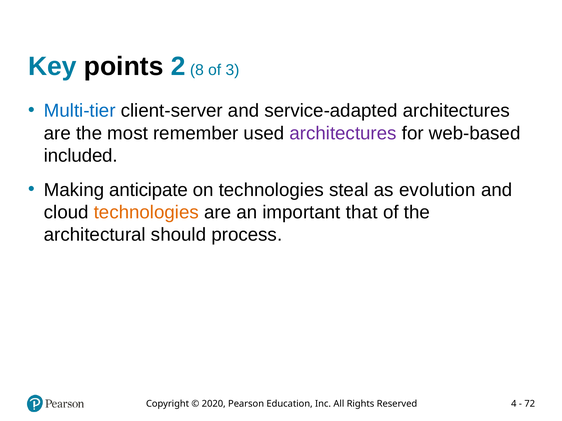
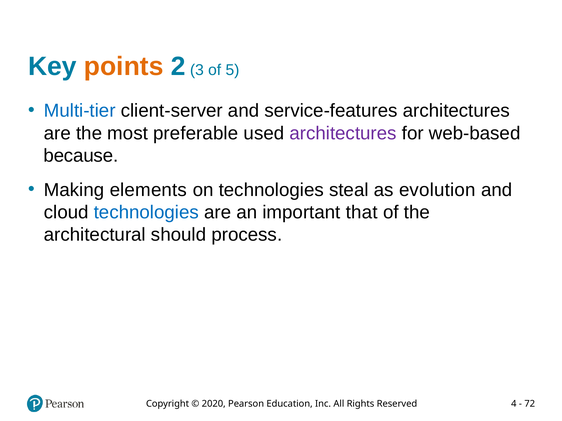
points colour: black -> orange
8: 8 -> 3
3: 3 -> 5
service-adapted: service-adapted -> service-features
remember: remember -> preferable
included: included -> because
anticipate: anticipate -> elements
technologies at (146, 213) colour: orange -> blue
